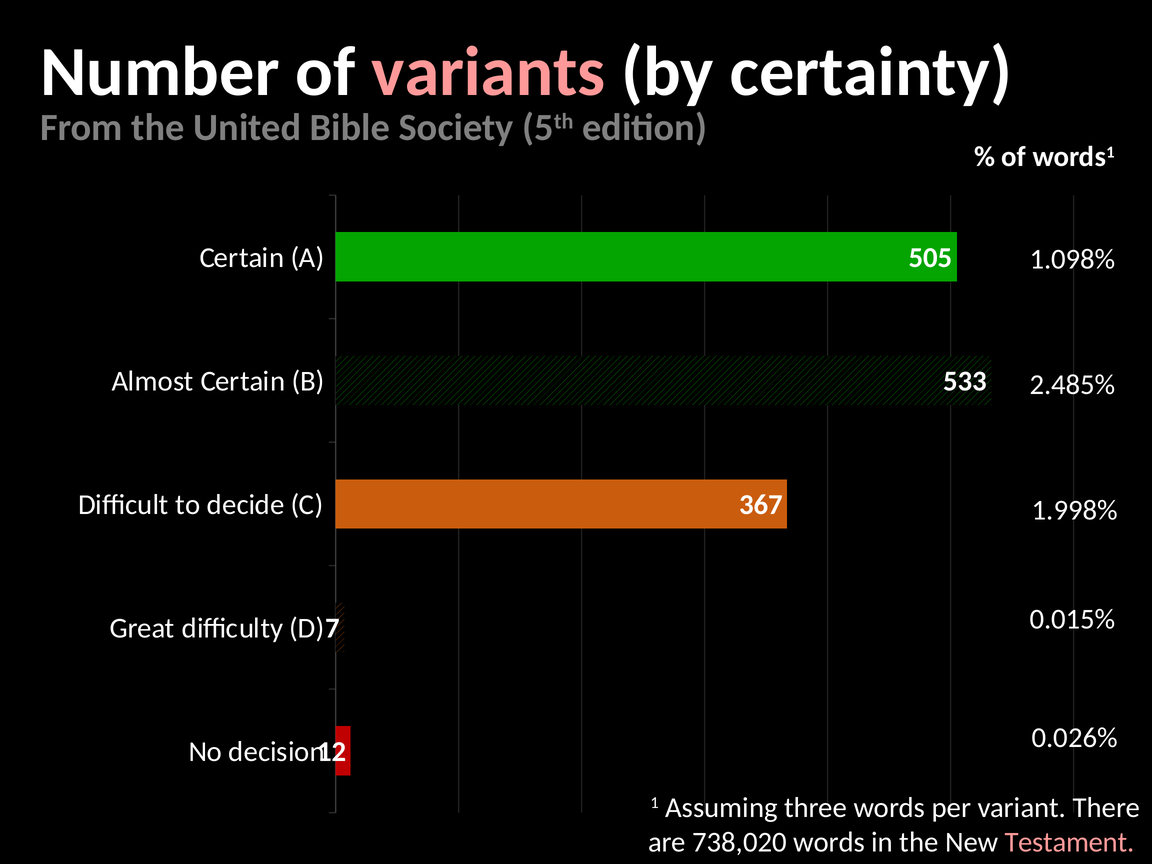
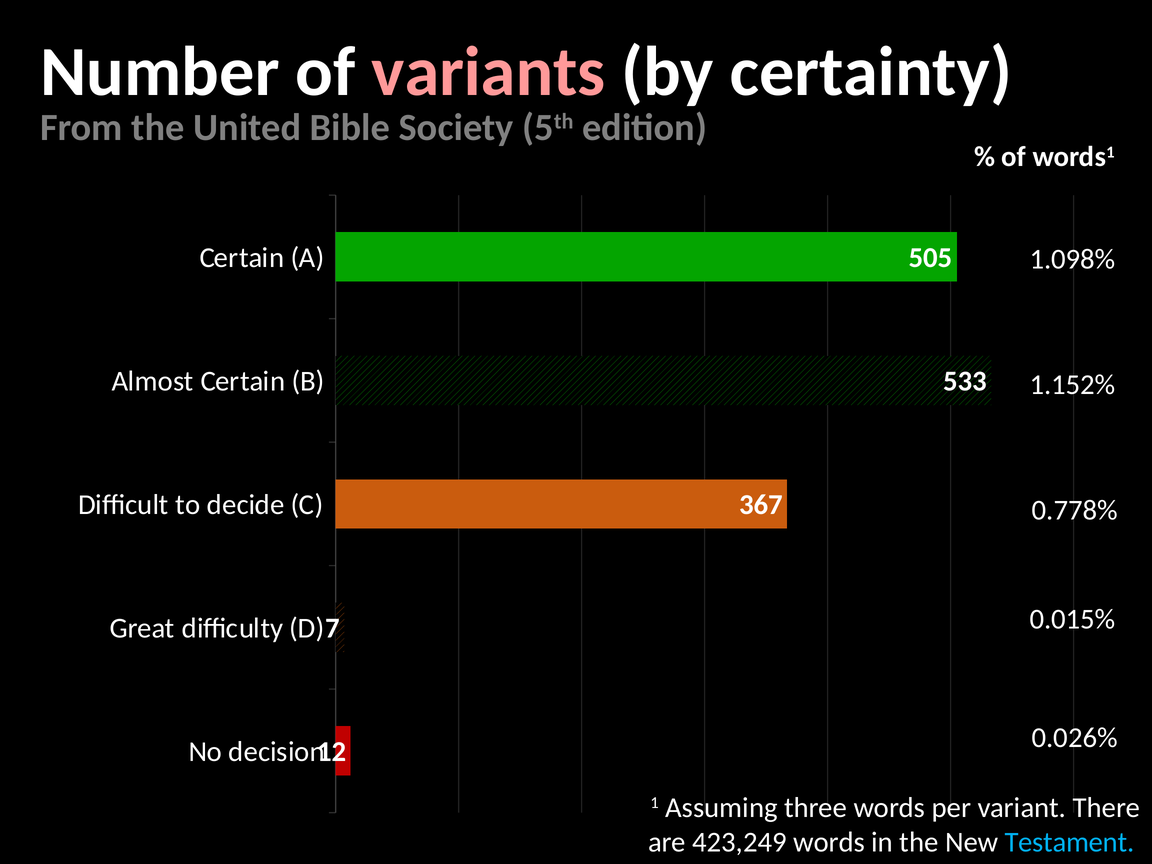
2.485%: 2.485% -> 1.152%
1.998%: 1.998% -> 0.778%
738,020: 738,020 -> 423,249
Testament colour: pink -> light blue
